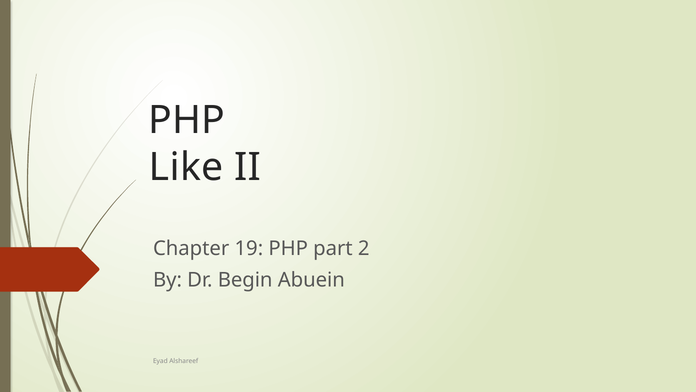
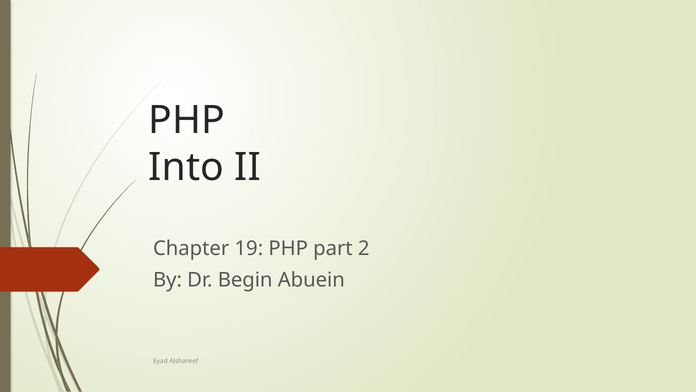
Like: Like -> Into
